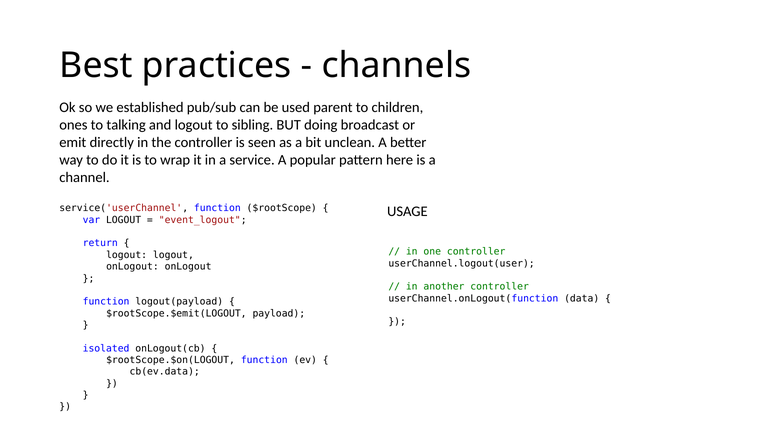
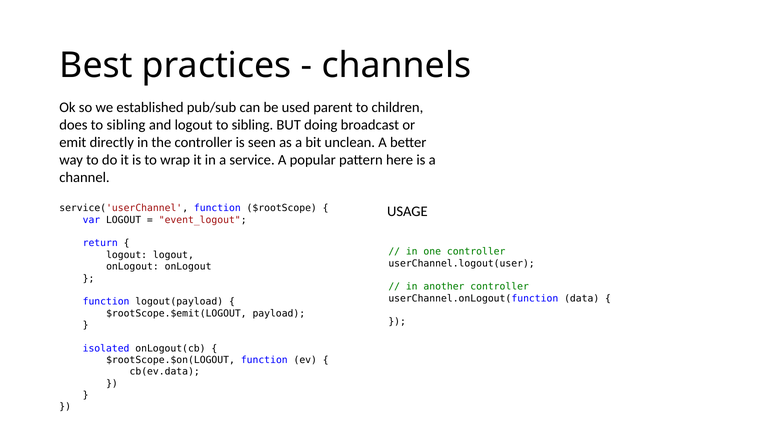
ones: ones -> does
talking at (126, 125): talking -> sibling
